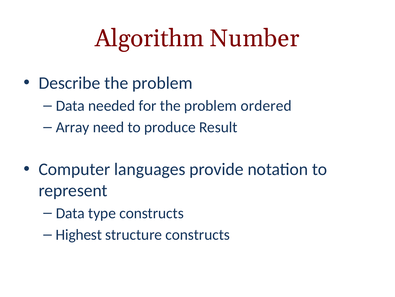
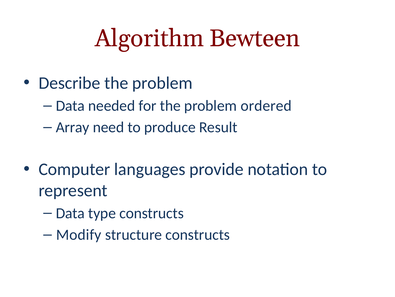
Number: Number -> Bewteen
Highest: Highest -> Modify
